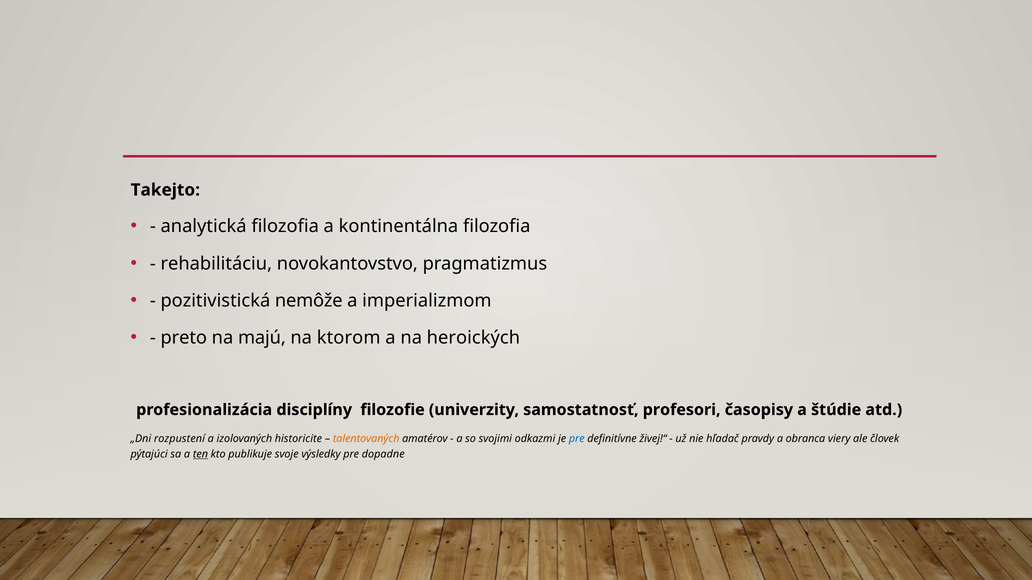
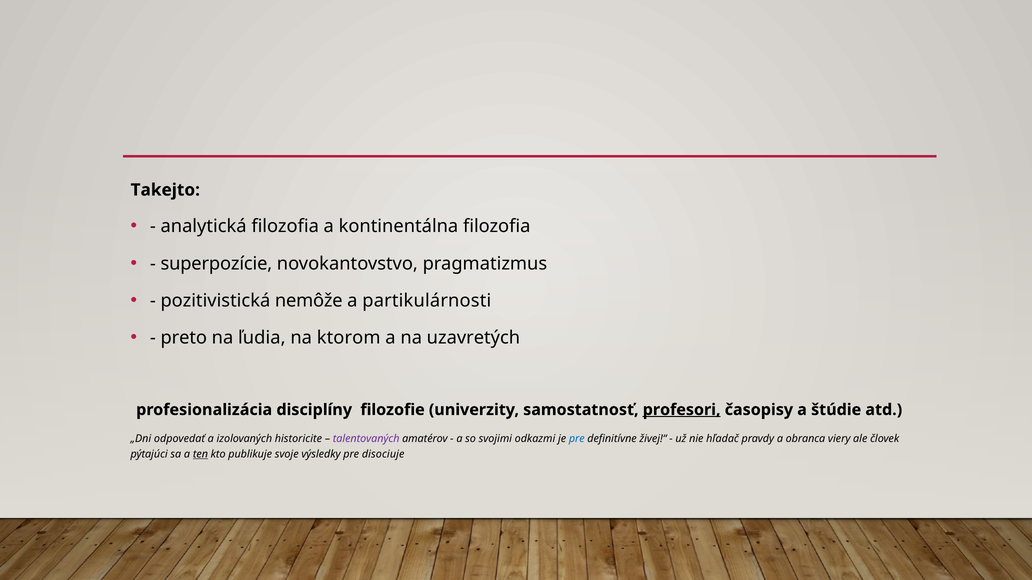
rehabilitáciu: rehabilitáciu -> superpozície
imperializmom: imperializmom -> partikulárnosti
majú: majú -> ľudia
heroických: heroických -> uzavretých
profesori underline: none -> present
rozpustení: rozpustení -> odpovedať
talentovaných colour: orange -> purple
dopadne: dopadne -> disociuje
